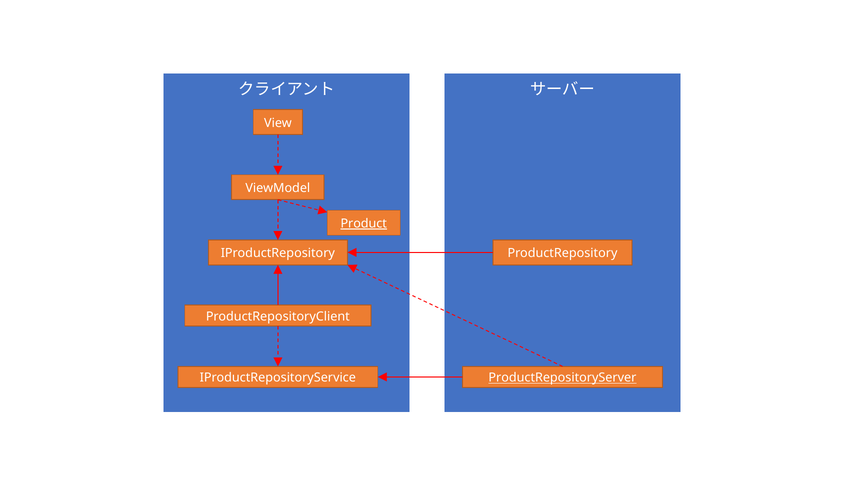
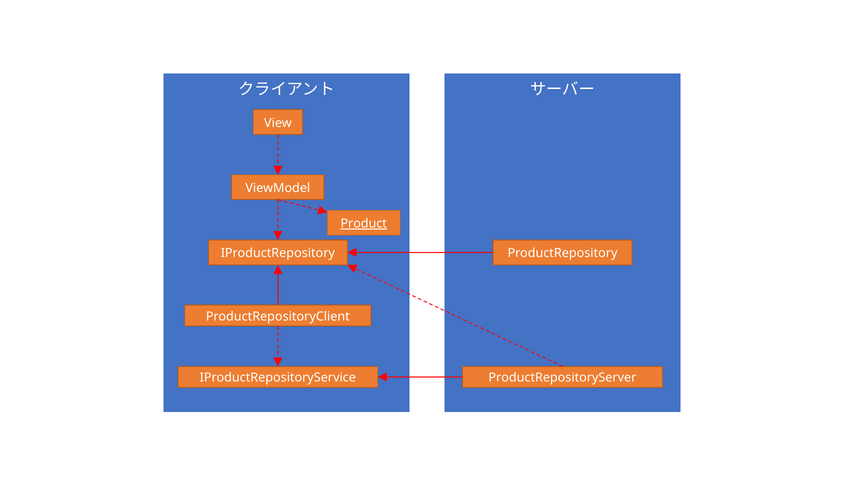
ProductRepositoryServer underline: present -> none
